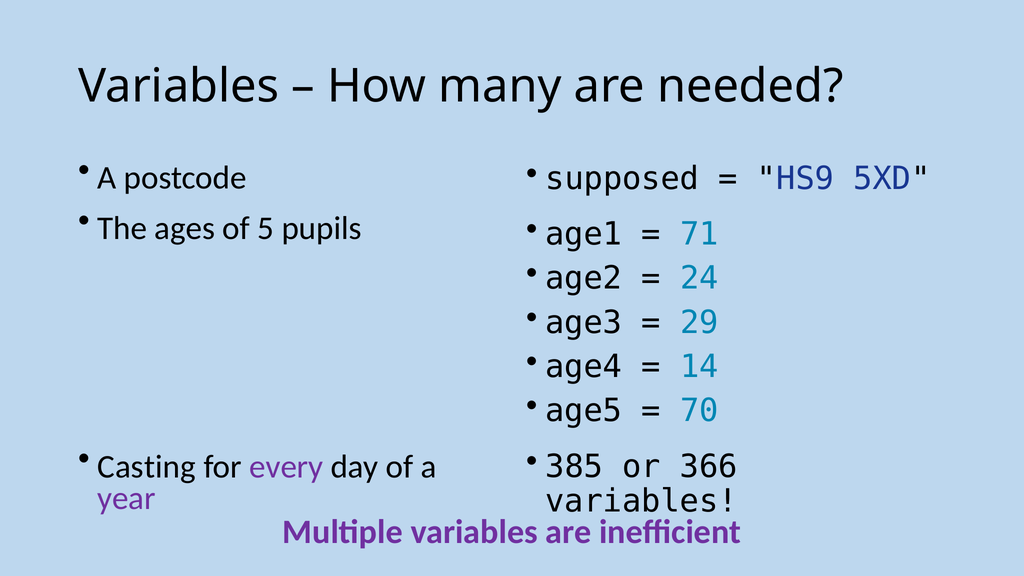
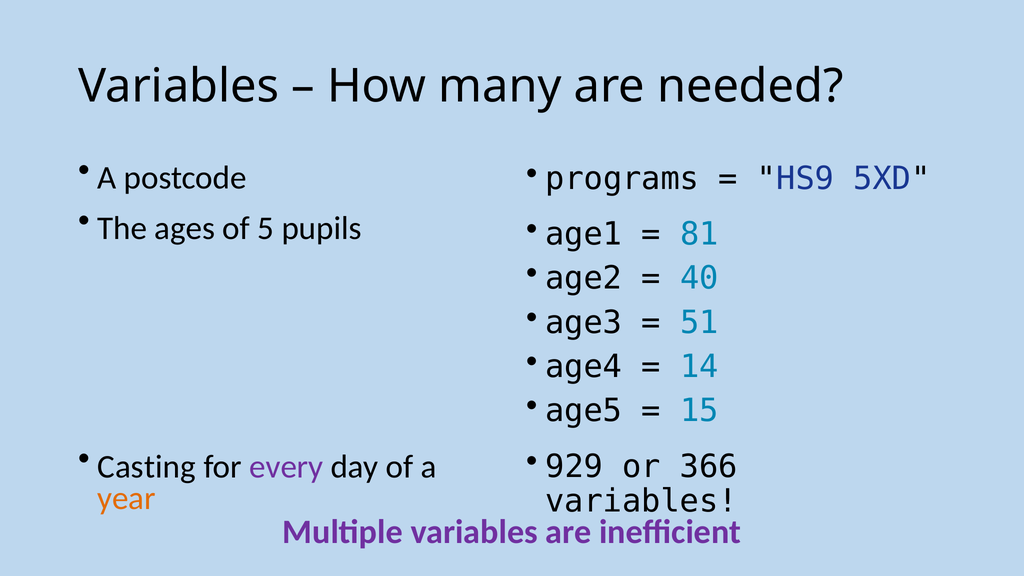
supposed: supposed -> programs
71: 71 -> 81
24: 24 -> 40
29: 29 -> 51
70: 70 -> 15
385: 385 -> 929
year colour: purple -> orange
